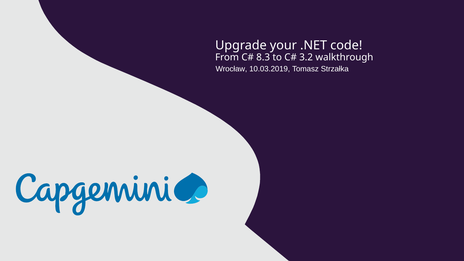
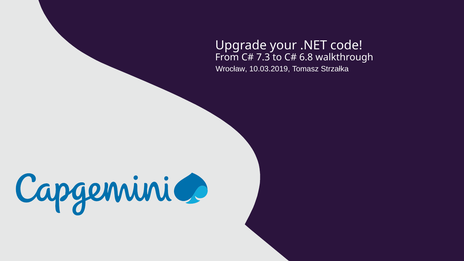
8.3: 8.3 -> 7.3
3.2: 3.2 -> 6.8
